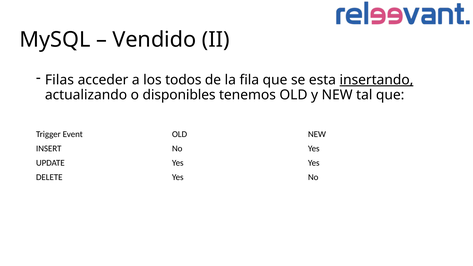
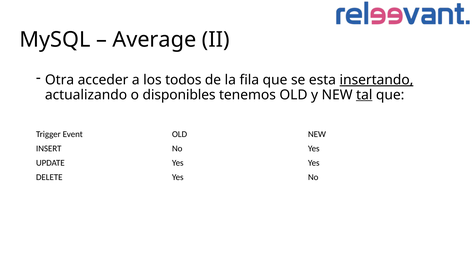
Vendido: Vendido -> Average
Filas: Filas -> Otra
tal underline: none -> present
